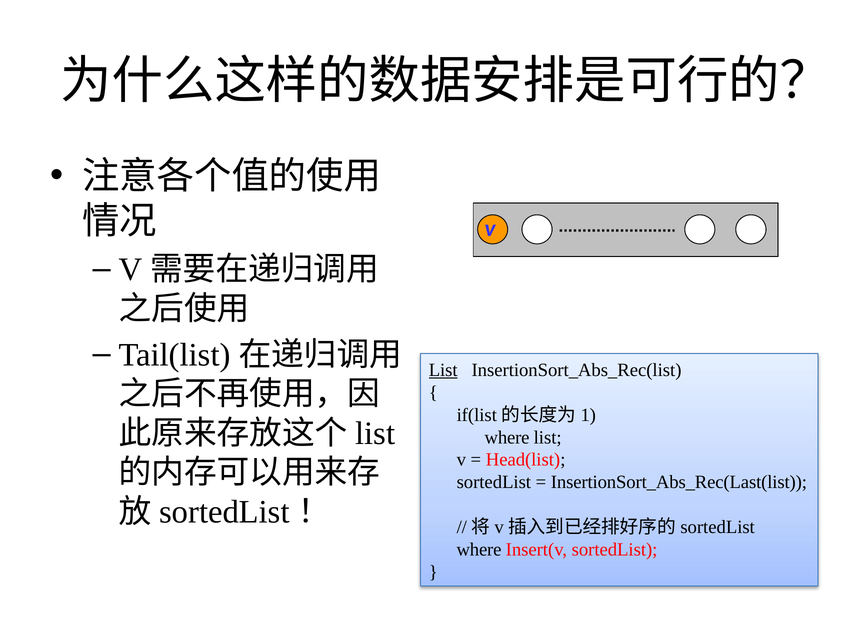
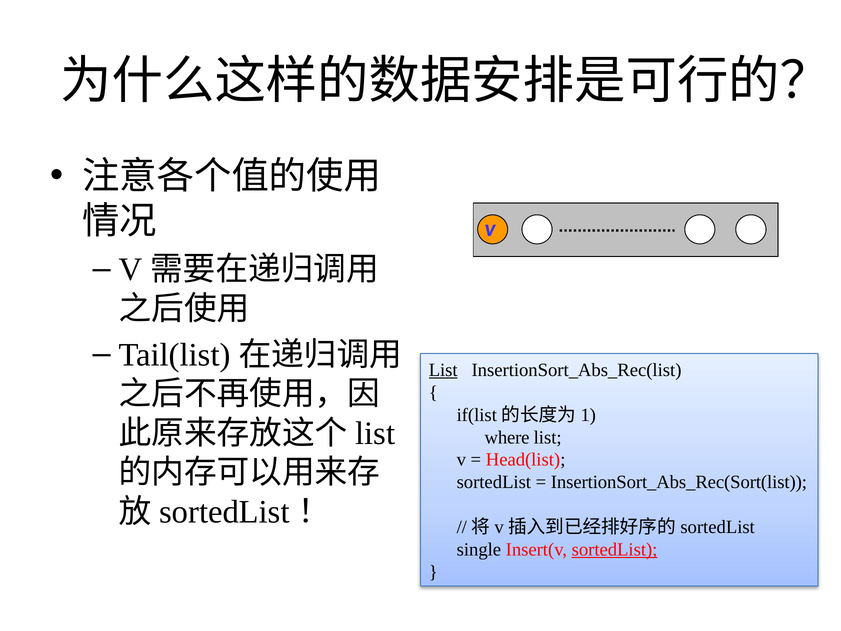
InsertionSort_Abs_Rec(Last(list: InsertionSort_Abs_Rec(Last(list -> InsertionSort_Abs_Rec(Sort(list
where at (479, 549): where -> single
sortedList at (615, 549) underline: none -> present
